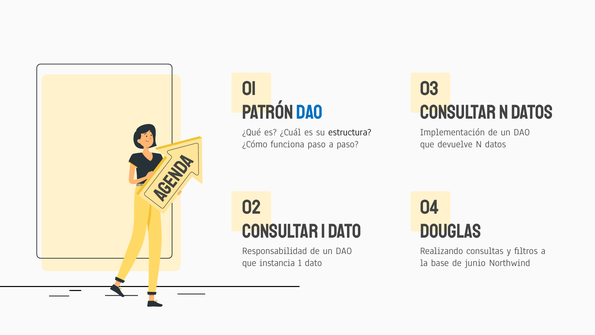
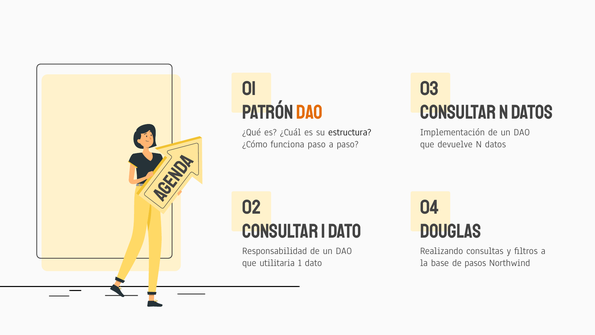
DAO at (309, 112) colour: blue -> orange
instancia: instancia -> utilitaria
junio: junio -> pasos
